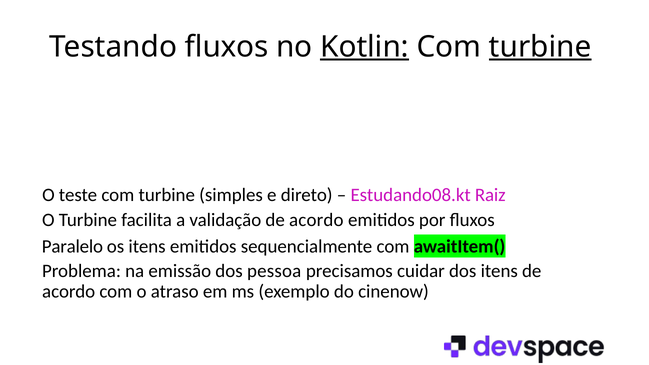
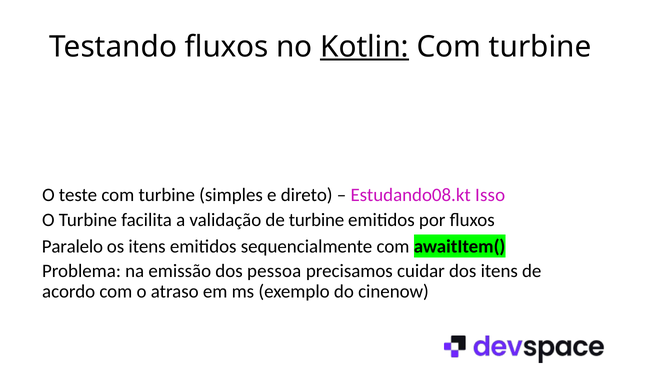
turbine at (540, 47) underline: present -> none
Raiz: Raiz -> Isso
validação de acordo: acordo -> turbine
